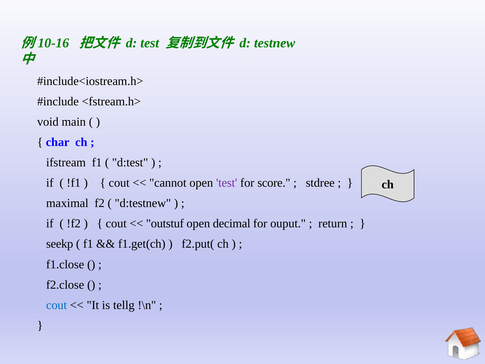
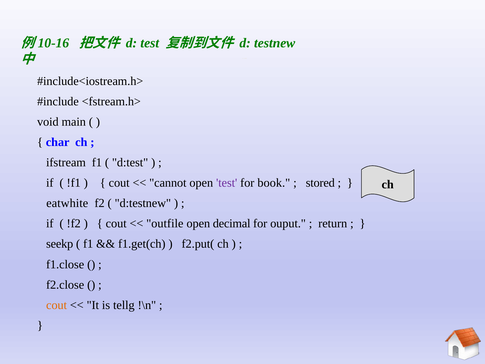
score: score -> book
stdree: stdree -> stored
maximal: maximal -> eatwhite
outstuf: outstuf -> outfile
cout at (57, 305) colour: blue -> orange
